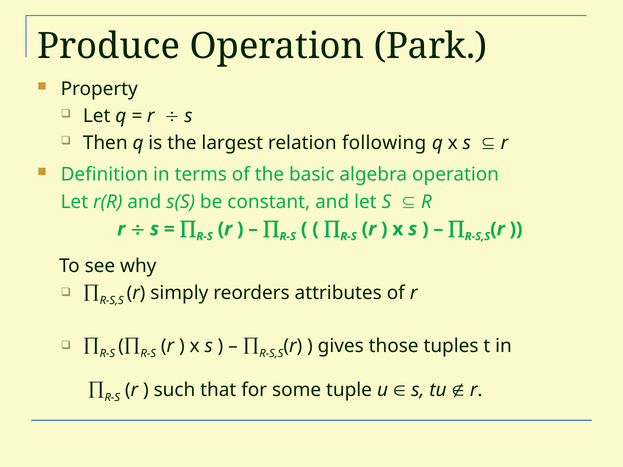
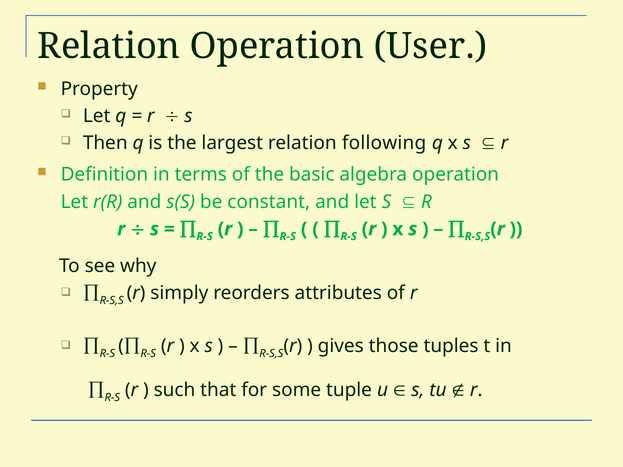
Produce at (109, 46): Produce -> Relation
Park: Park -> User
